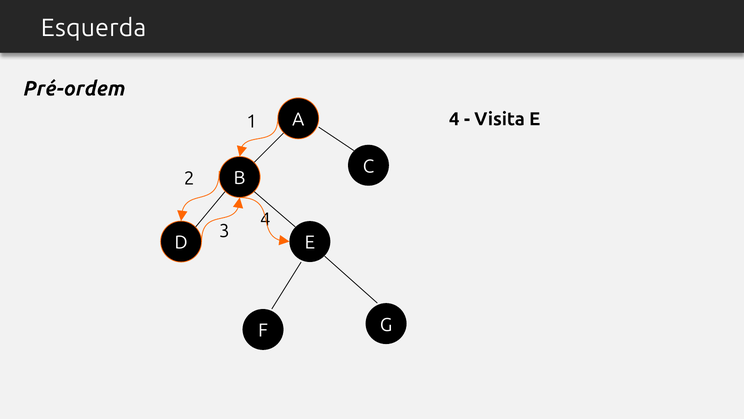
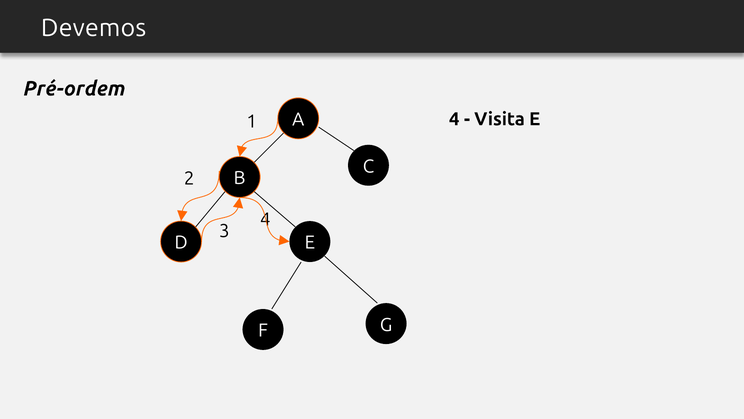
Esquerda: Esquerda -> Devemos
